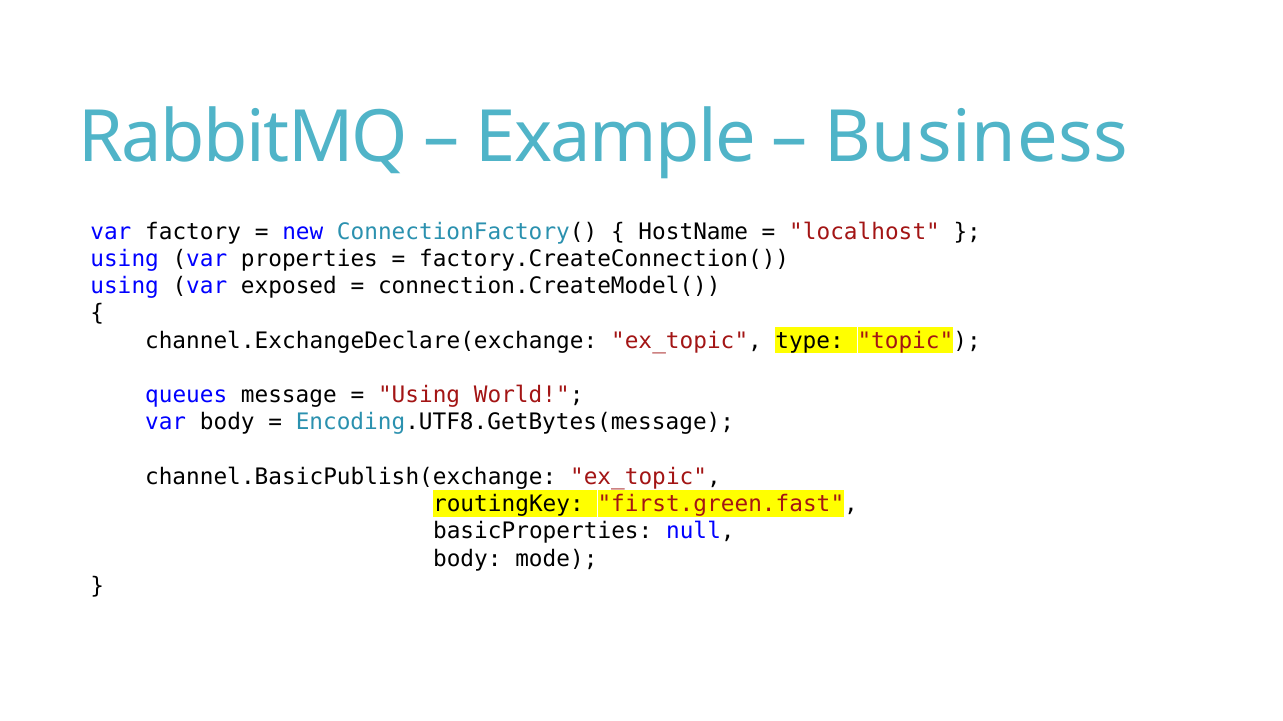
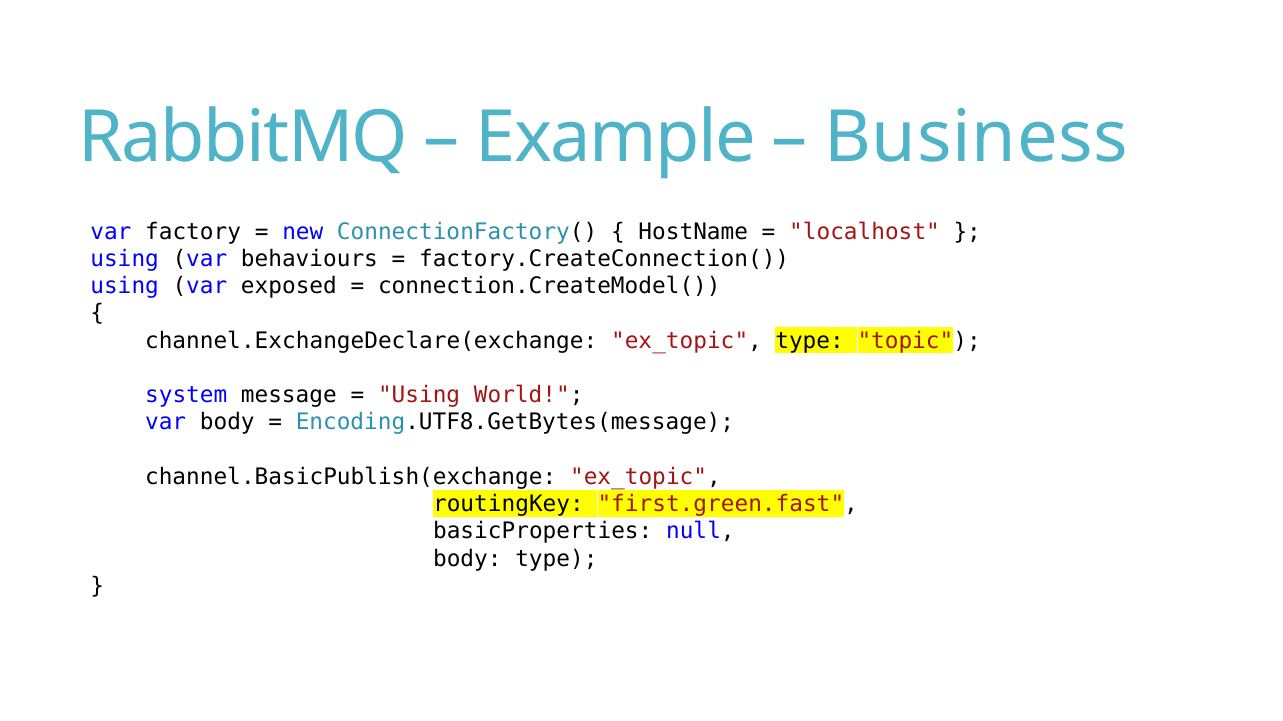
properties: properties -> behaviours
queues: queues -> system
body mode: mode -> type
